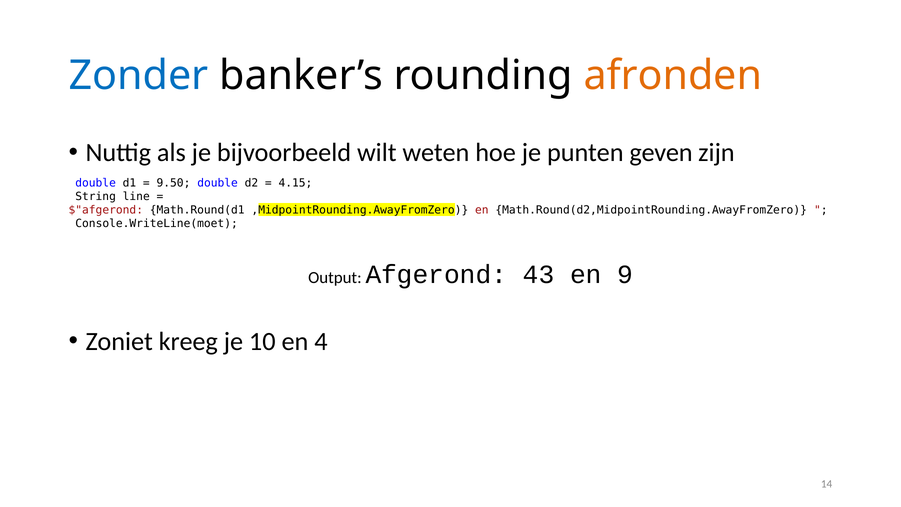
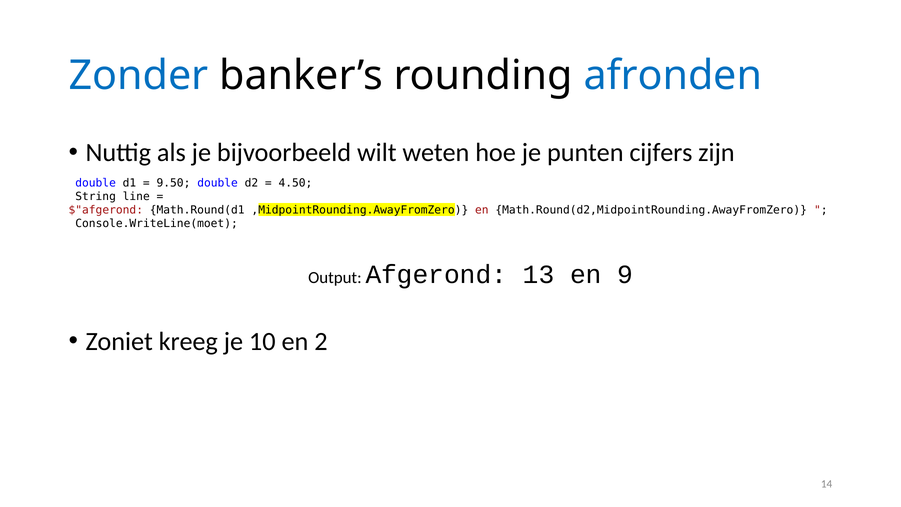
afronden colour: orange -> blue
geven: geven -> cijfers
4.15: 4.15 -> 4.50
43: 43 -> 13
4: 4 -> 2
